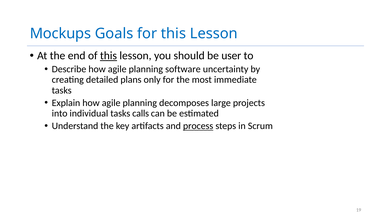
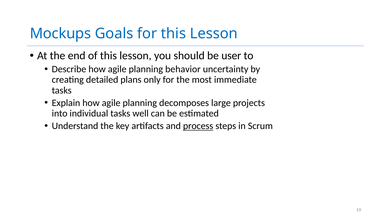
this at (108, 56) underline: present -> none
software: software -> behavior
calls: calls -> well
